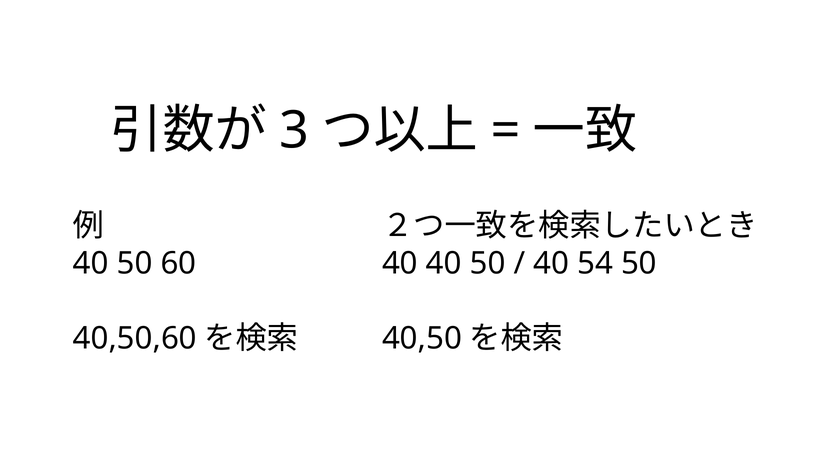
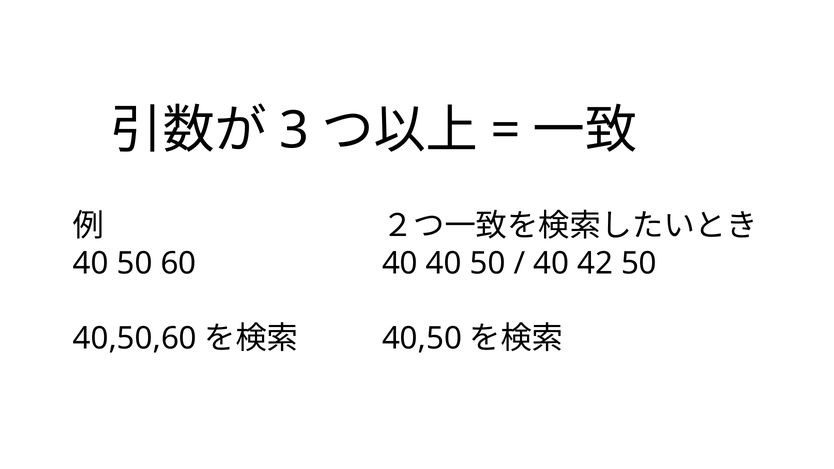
54: 54 -> 42
